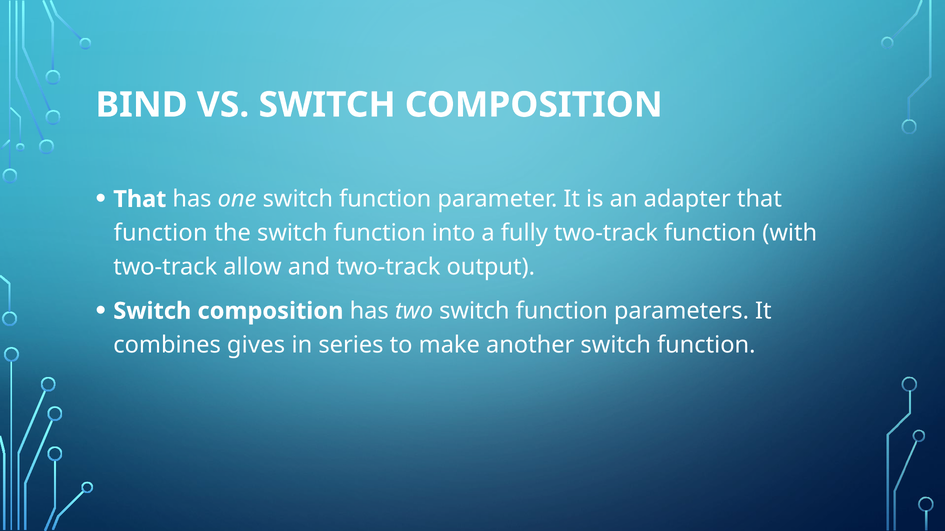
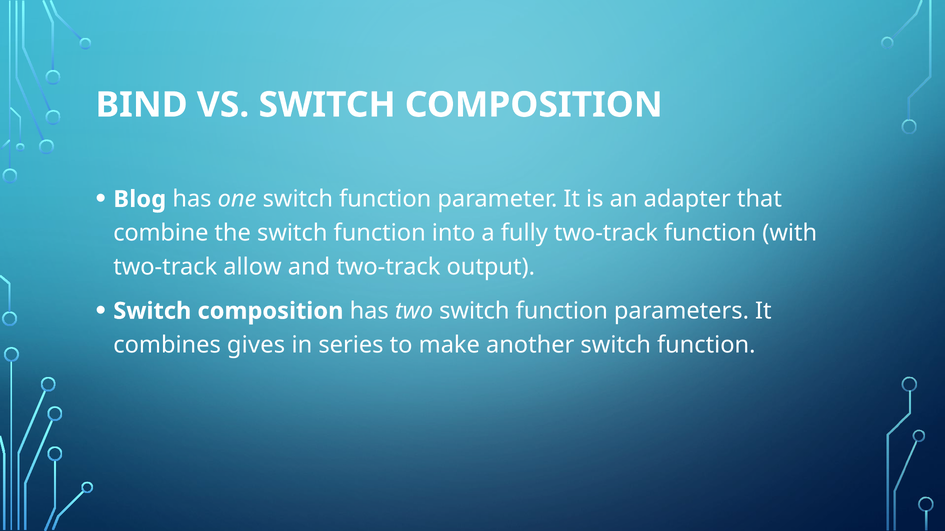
That at (140, 199): That -> Blog
function at (161, 233): function -> combine
